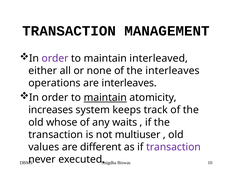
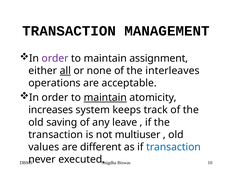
interleaved: interleaved -> assignment
all underline: none -> present
are interleaves: interleaves -> acceptable
whose: whose -> saving
waits: waits -> leave
transaction at (174, 147) colour: purple -> blue
